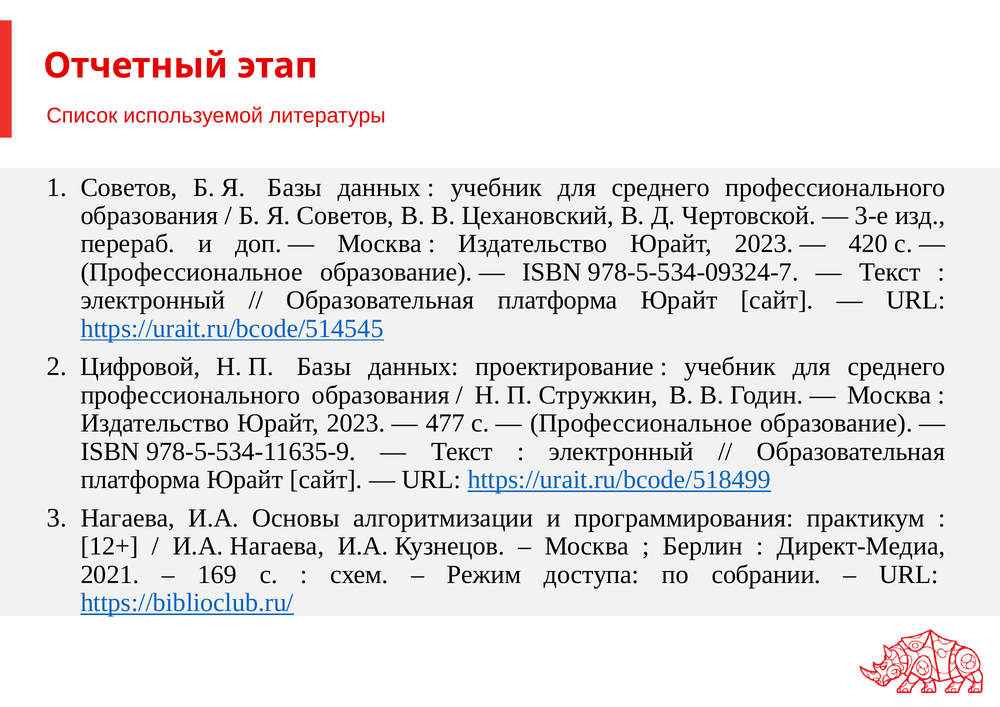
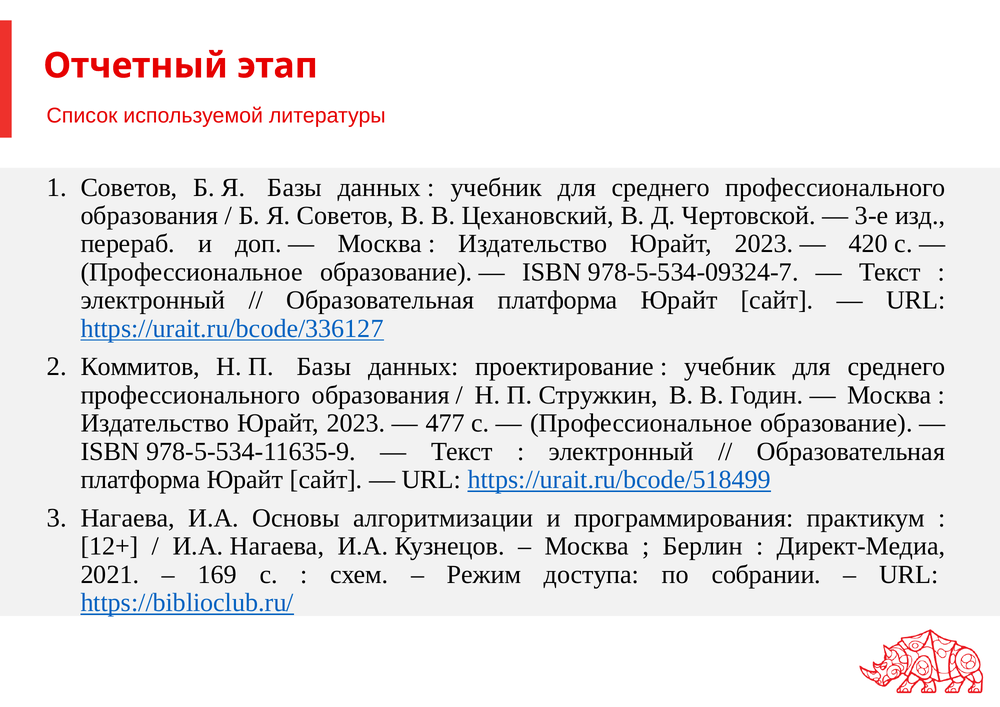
https://urait.ru/bcode/514545: https://urait.ru/bcode/514545 -> https://urait.ru/bcode/336127
Цифровой: Цифровой -> Коммитов
